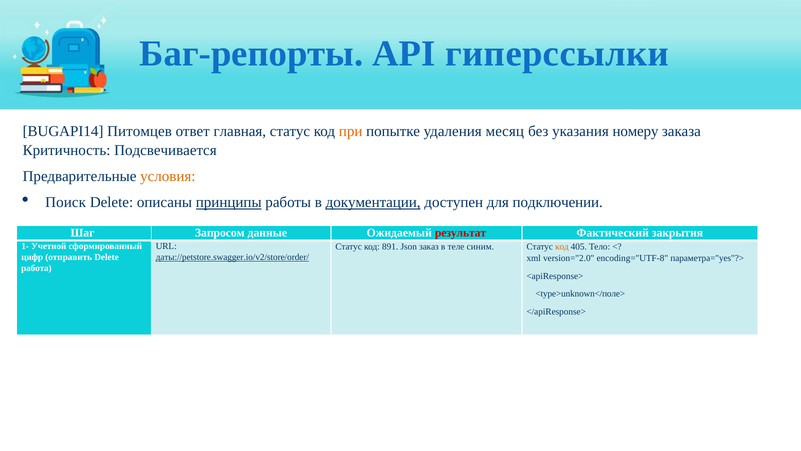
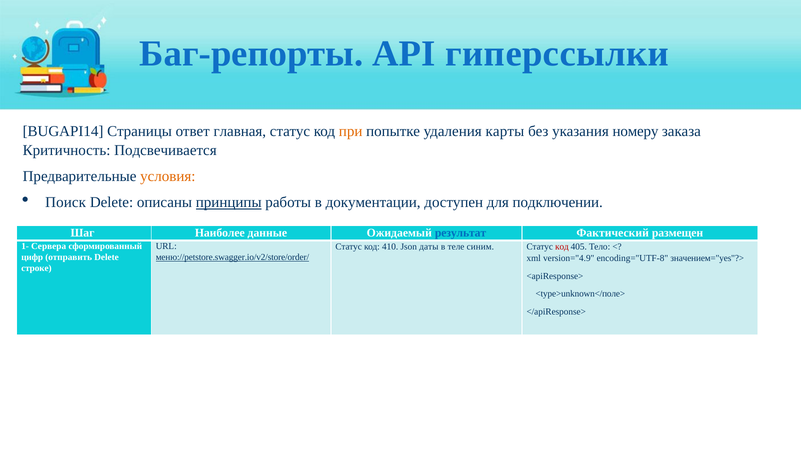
Питомцев: Питомцев -> Страницы
месяц: месяц -> карты
документации underline: present -> none
Запросом: Запросом -> Наиболее
результат colour: red -> blue
закрытия: закрытия -> размещен
Учетной: Учетной -> Сервера
891: 891 -> 410
заказ: заказ -> даты
код at (562, 247) colour: orange -> red
даты://petstore.swagger.io/v2/store/order/: даты://petstore.swagger.io/v2/store/order/ -> меню://petstore.swagger.io/v2/store/order/
version="2.0: version="2.0 -> version="4.9
параметра="yes"?>: параметра="yes"?> -> значением="yes"?>
работа: работа -> строке
